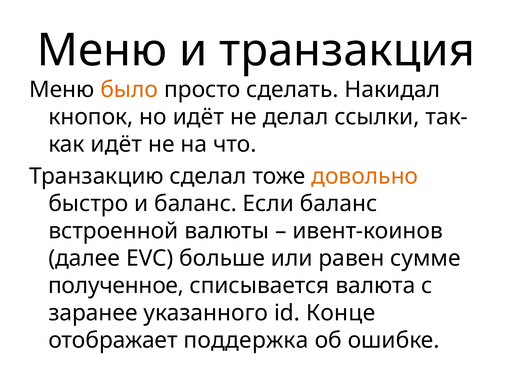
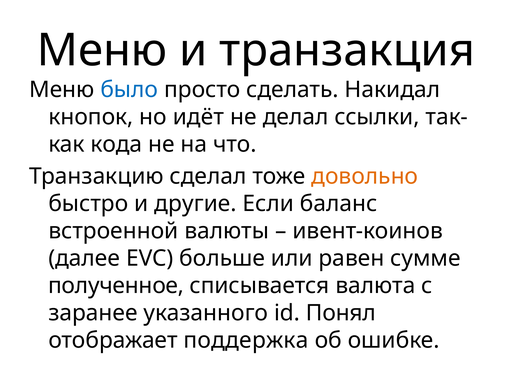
было colour: orange -> blue
идёт at (116, 144): идёт -> кода
и баланс: баланс -> другие
Конце: Конце -> Понял
